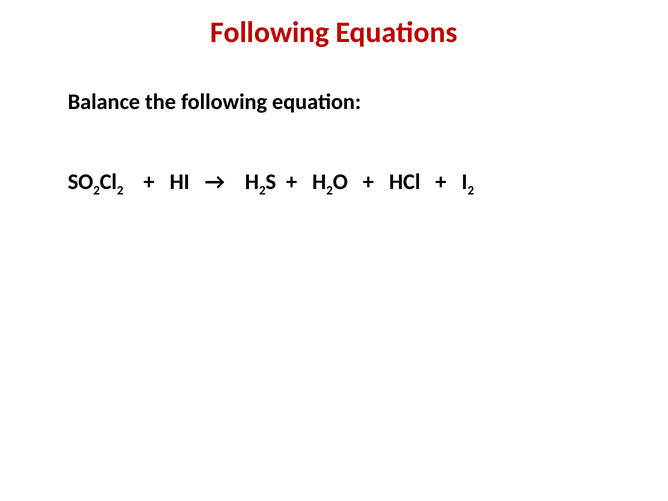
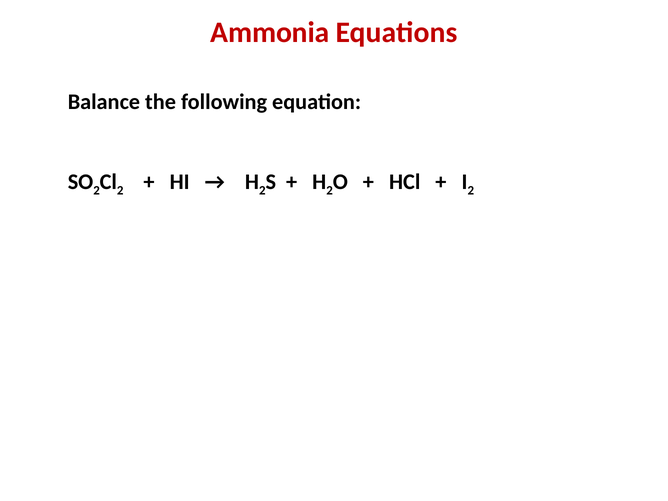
Following at (270, 33): Following -> Ammonia
